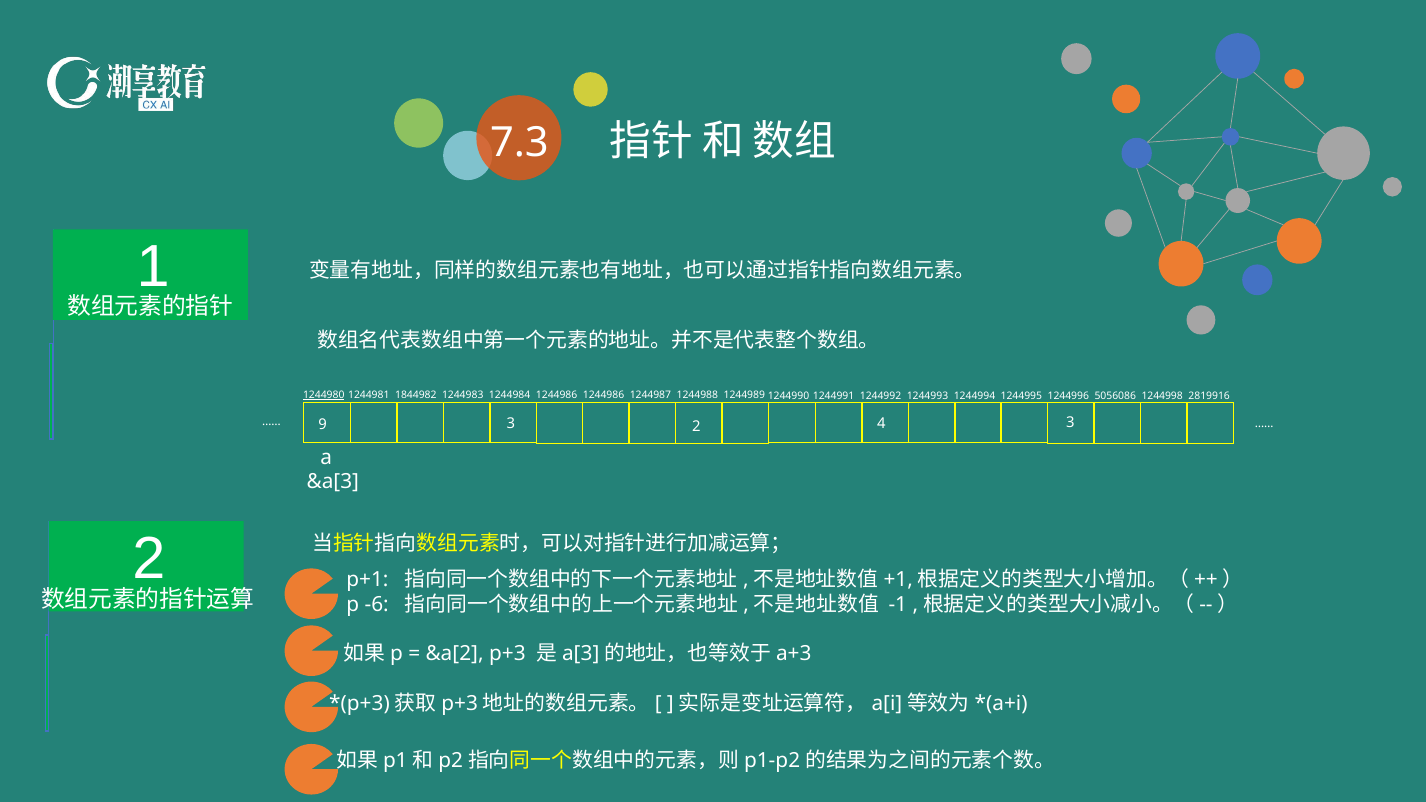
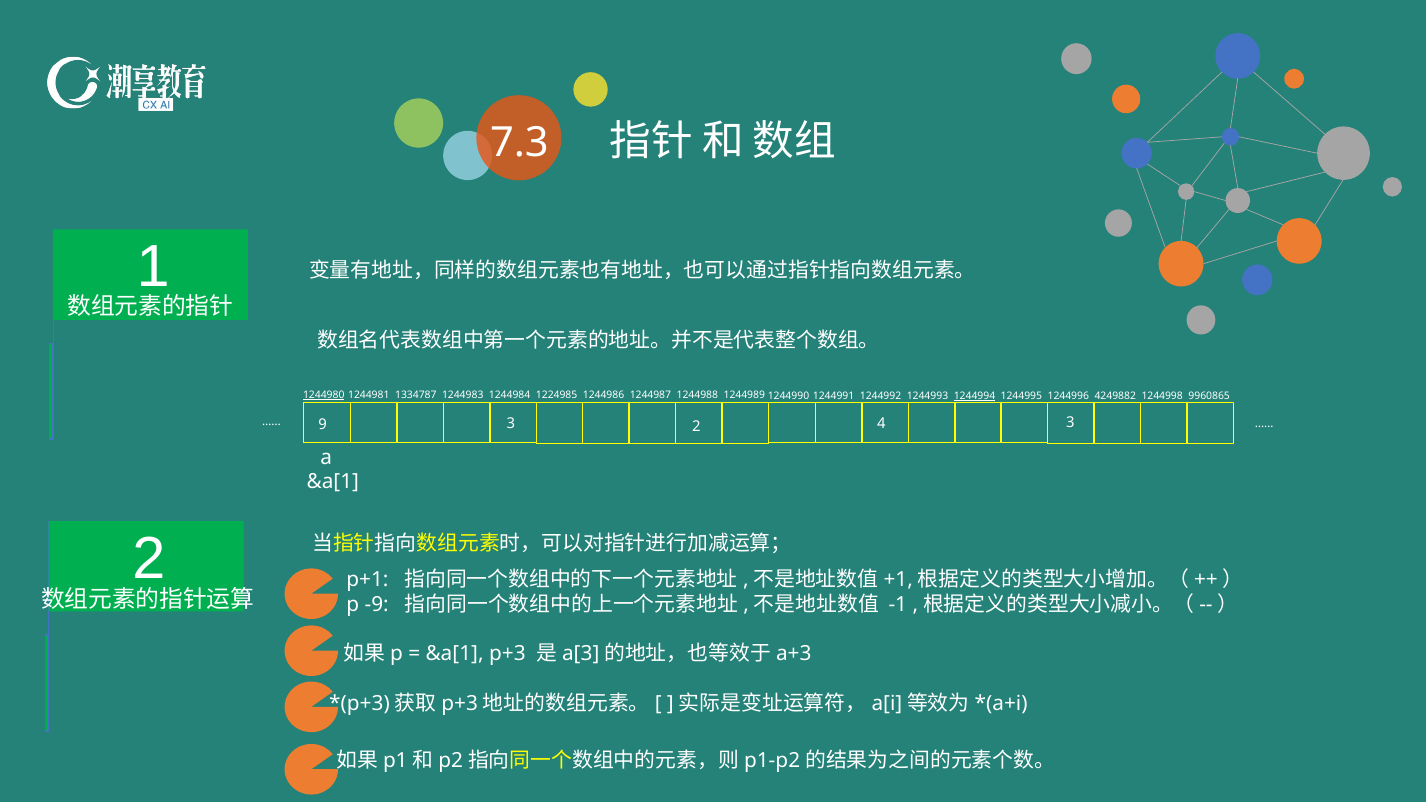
1844982: 1844982 -> 1334787
1244984 1244986: 1244986 -> 1224985
1244994 underline: none -> present
5056086: 5056086 -> 4249882
2819916: 2819916 -> 9960865
&a[3 at (333, 482): &a[3 -> &a[1
-6: -6 -> -9
&a[2 at (455, 653): &a[2 -> &a[1
